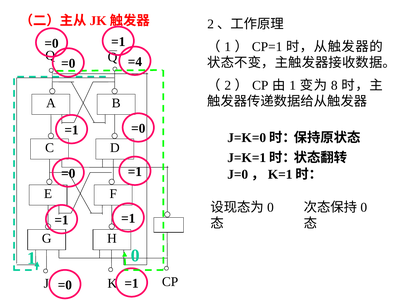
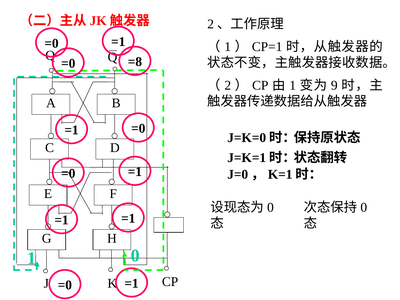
=4: =4 -> =8
8: 8 -> 9
